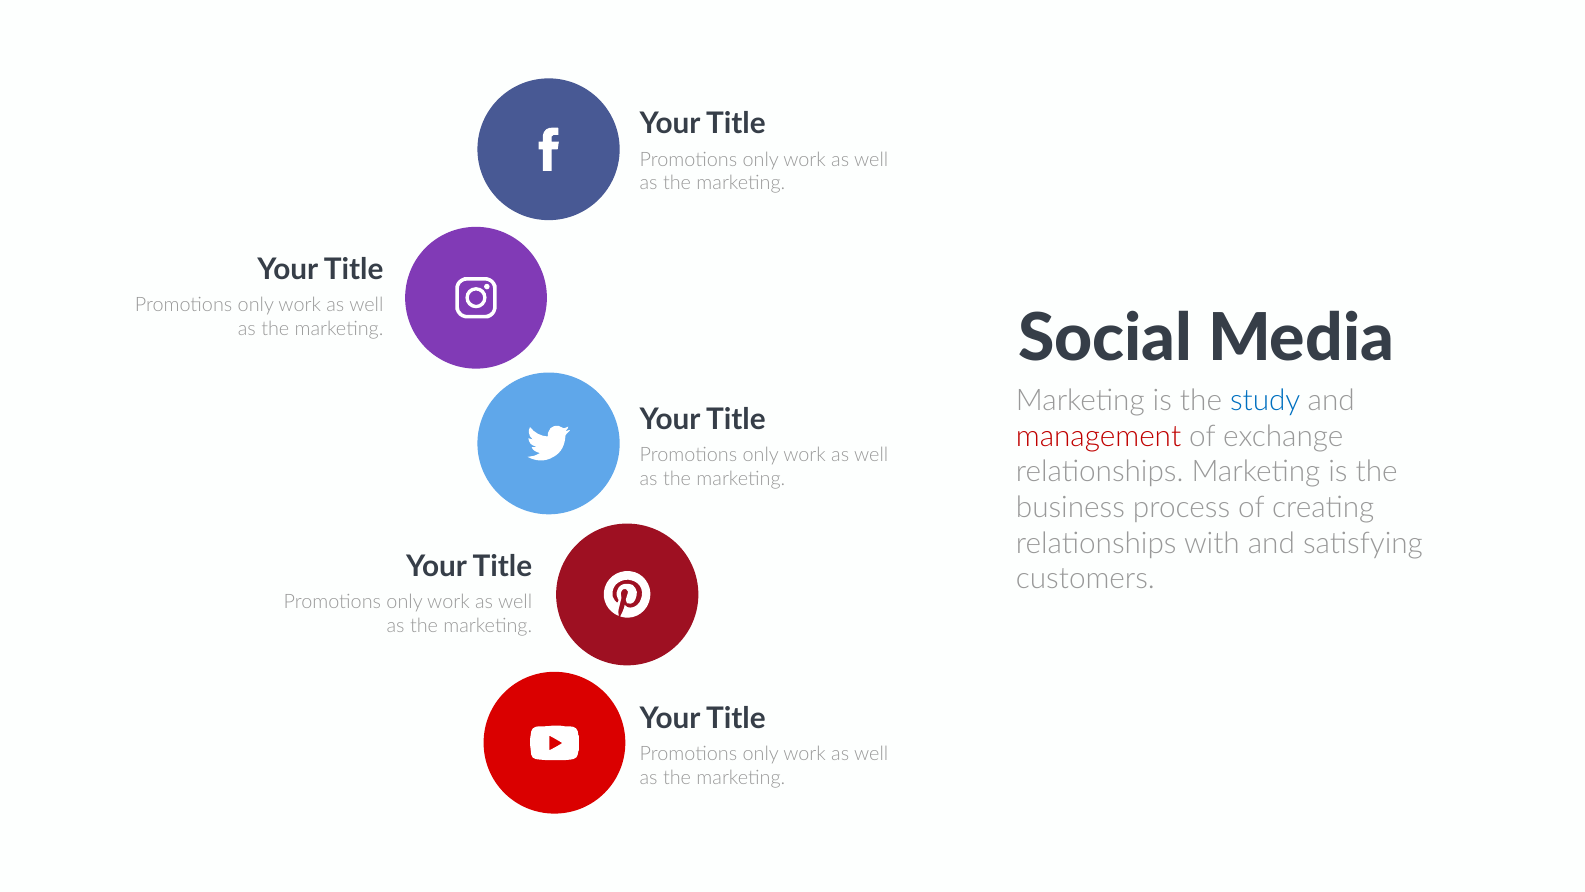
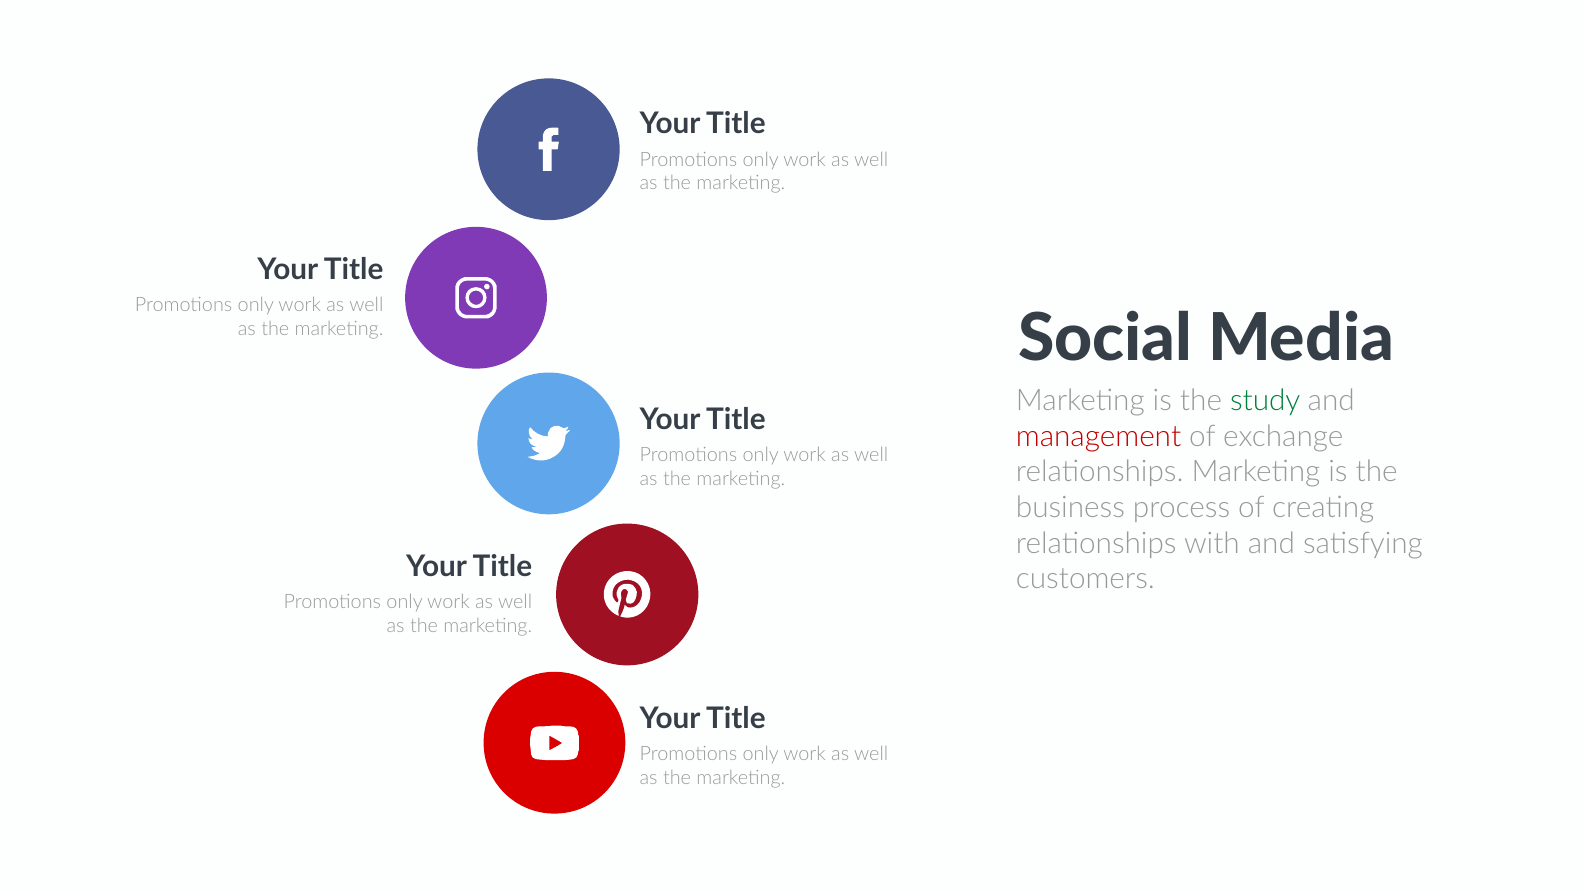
study colour: blue -> green
